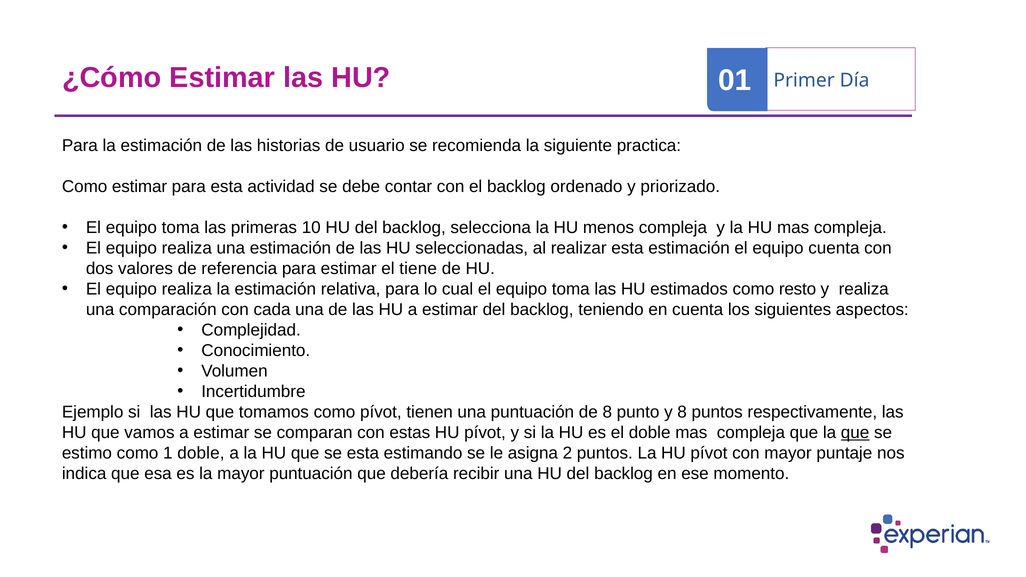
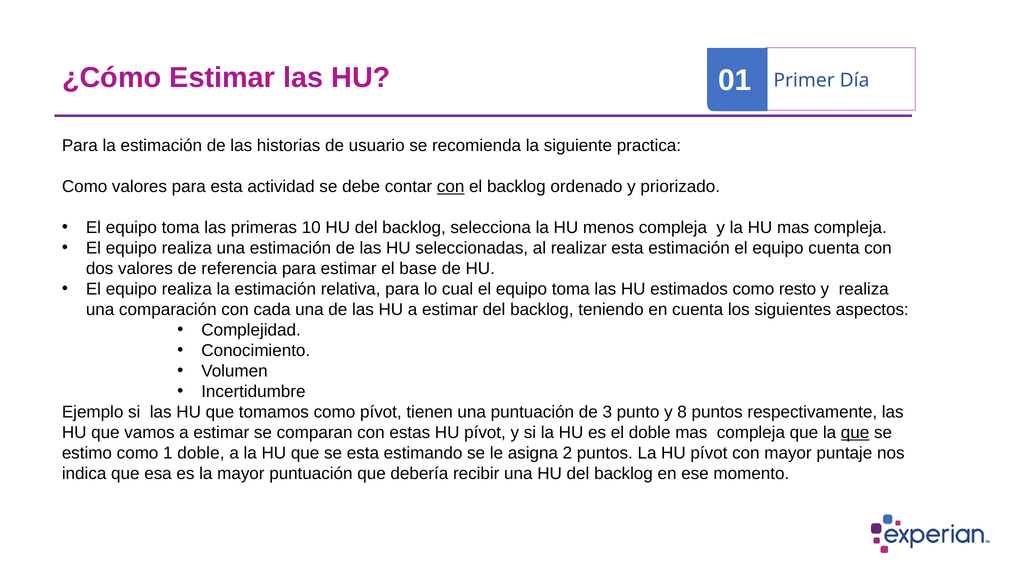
Como estimar: estimar -> valores
con at (451, 186) underline: none -> present
tiene: tiene -> base
de 8: 8 -> 3
